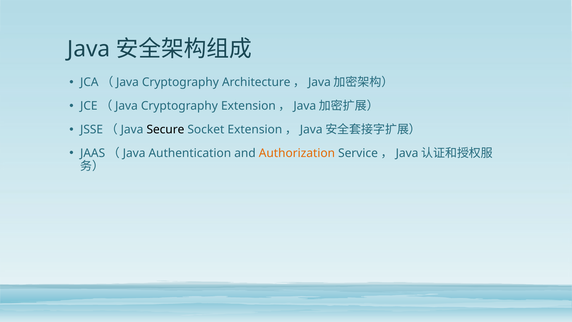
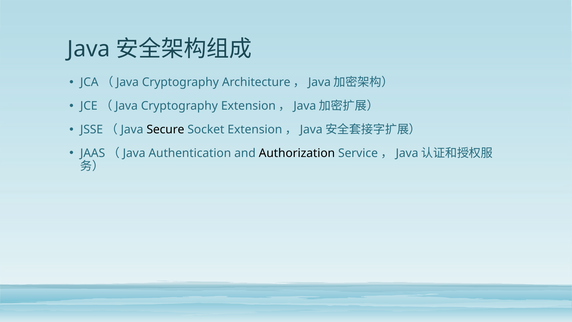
Authorization colour: orange -> black
